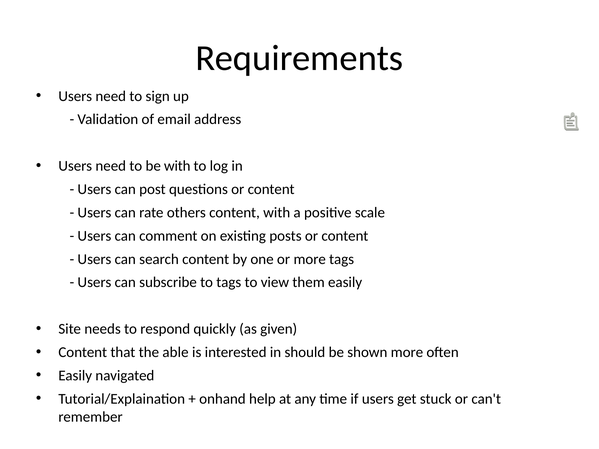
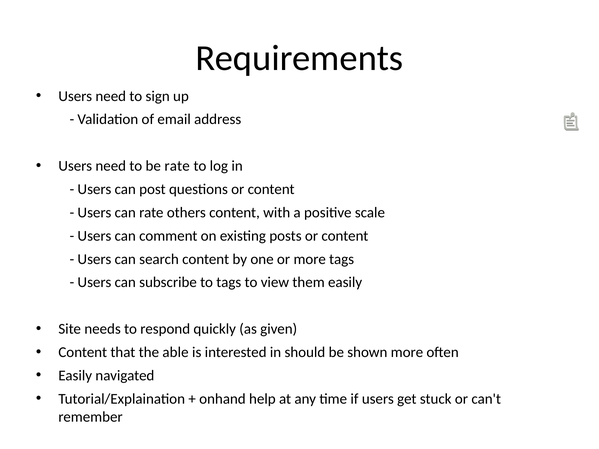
be with: with -> rate
